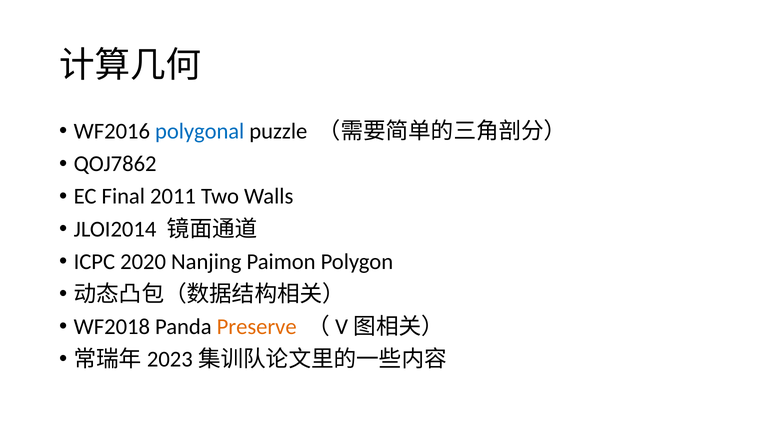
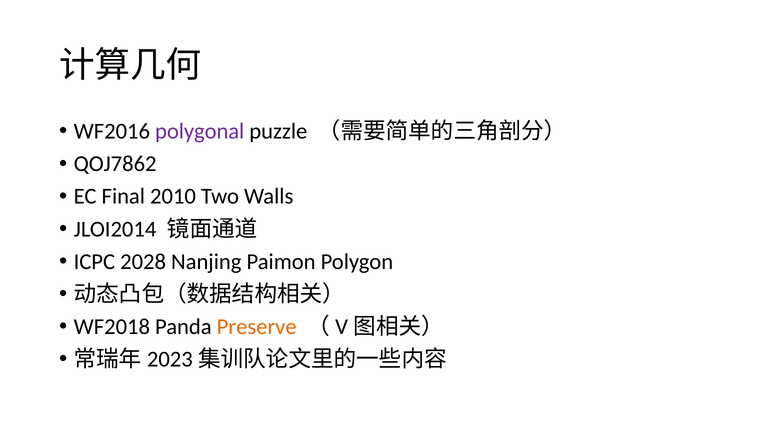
polygonal colour: blue -> purple
2011: 2011 -> 2010
2020: 2020 -> 2028
